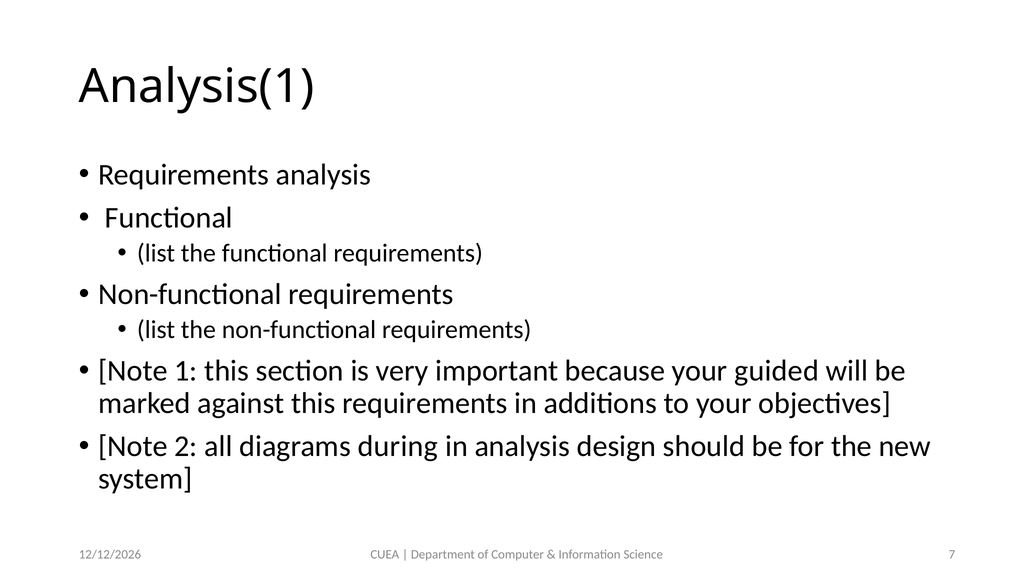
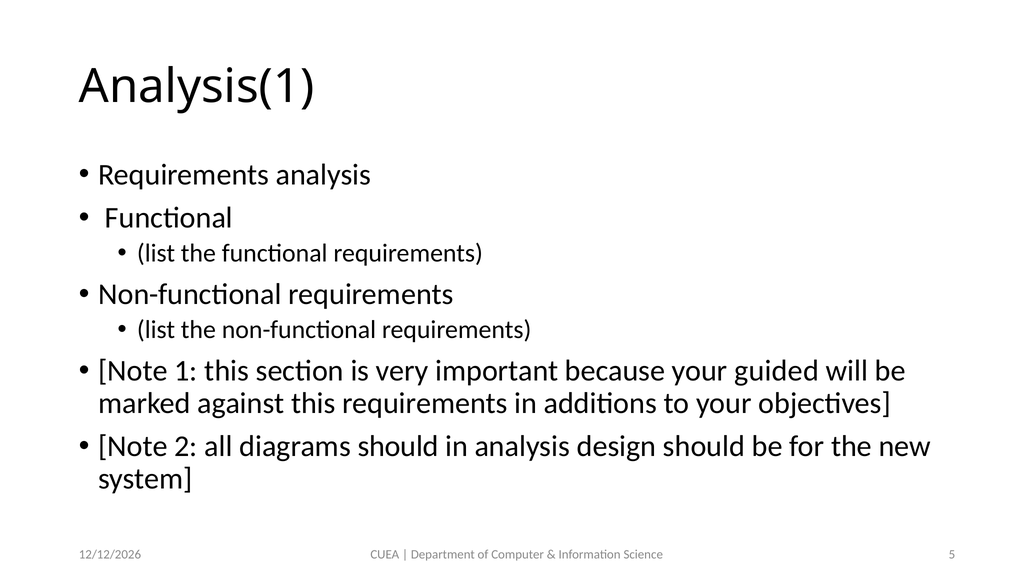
diagrams during: during -> should
7: 7 -> 5
